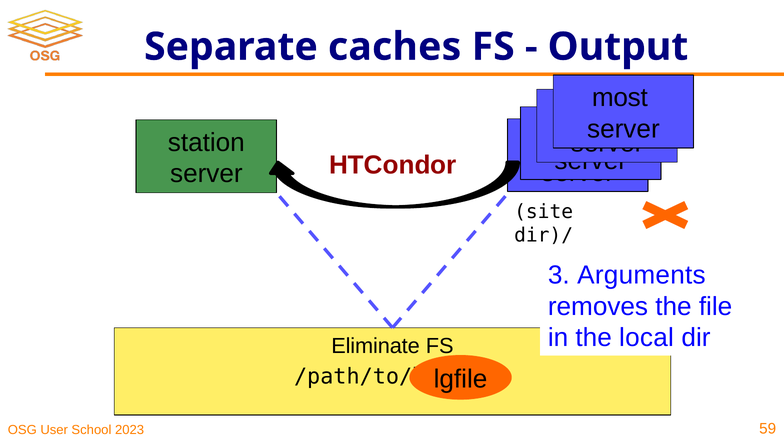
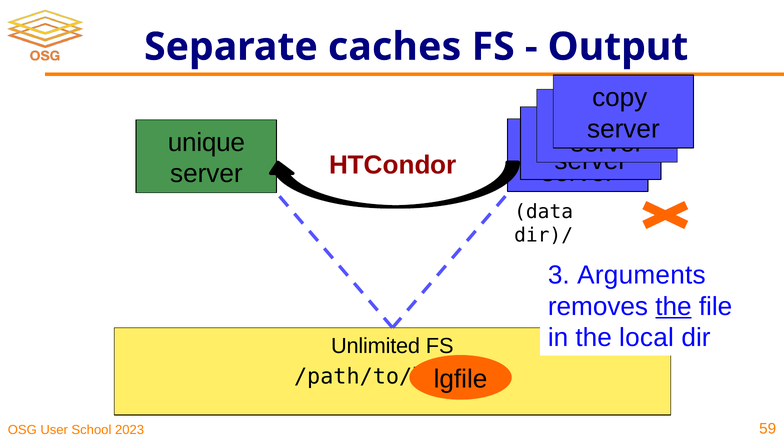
most: most -> copy
station: station -> unique
site: site -> data
the at (673, 306) underline: none -> present
Eliminate: Eliminate -> Unlimited
